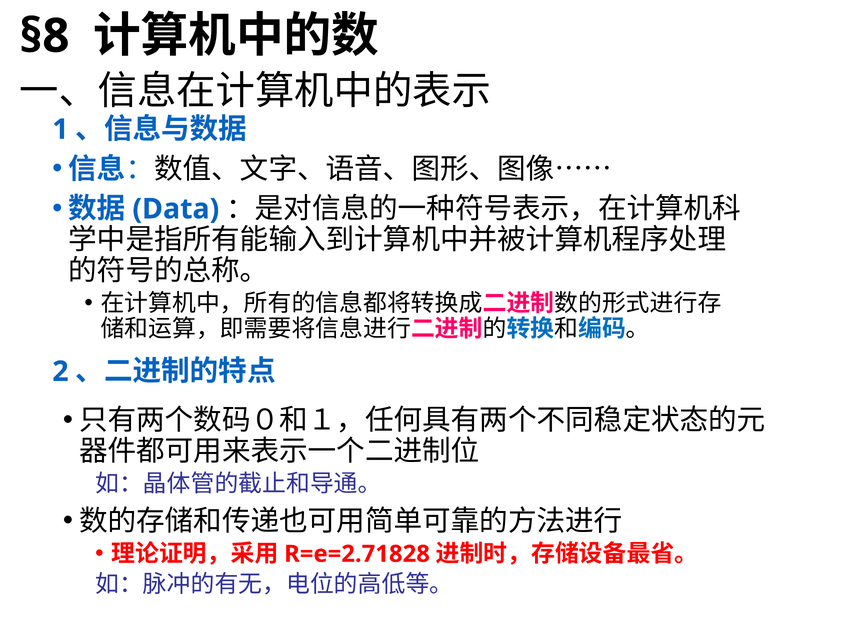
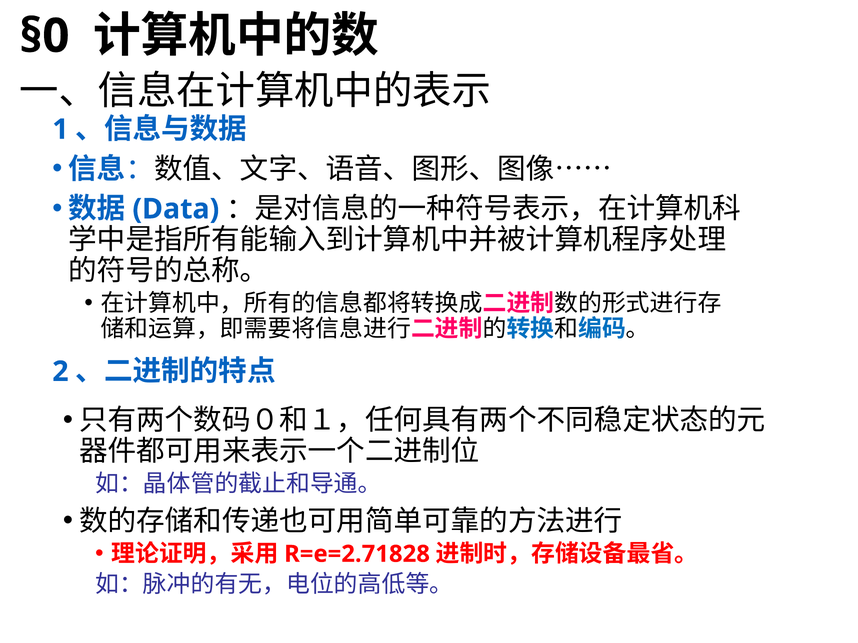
§8: §8 -> §0
